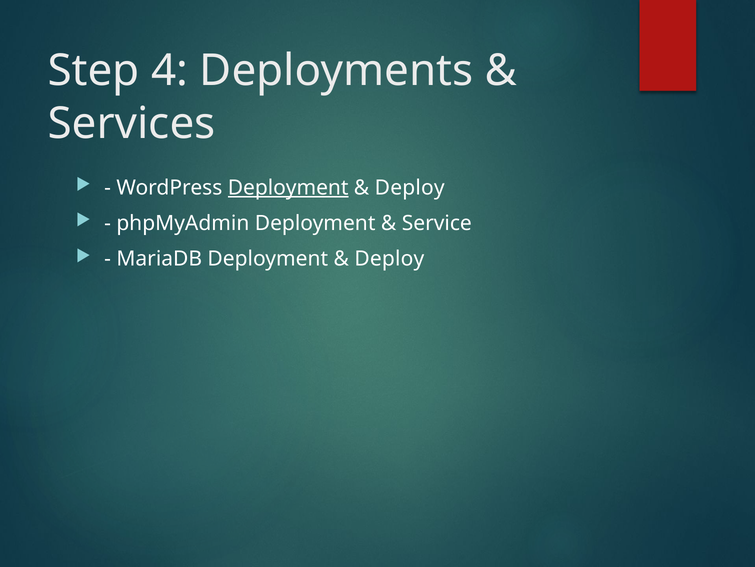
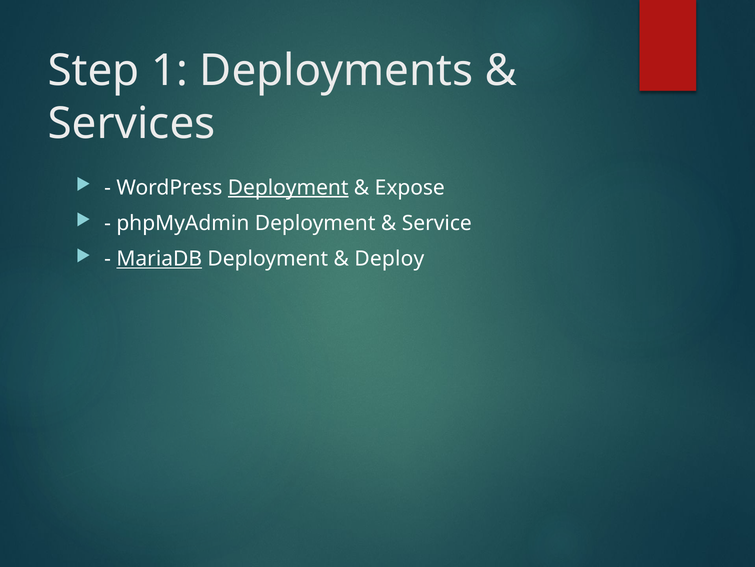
4: 4 -> 1
Deploy at (410, 187): Deploy -> Expose
MariaDB underline: none -> present
